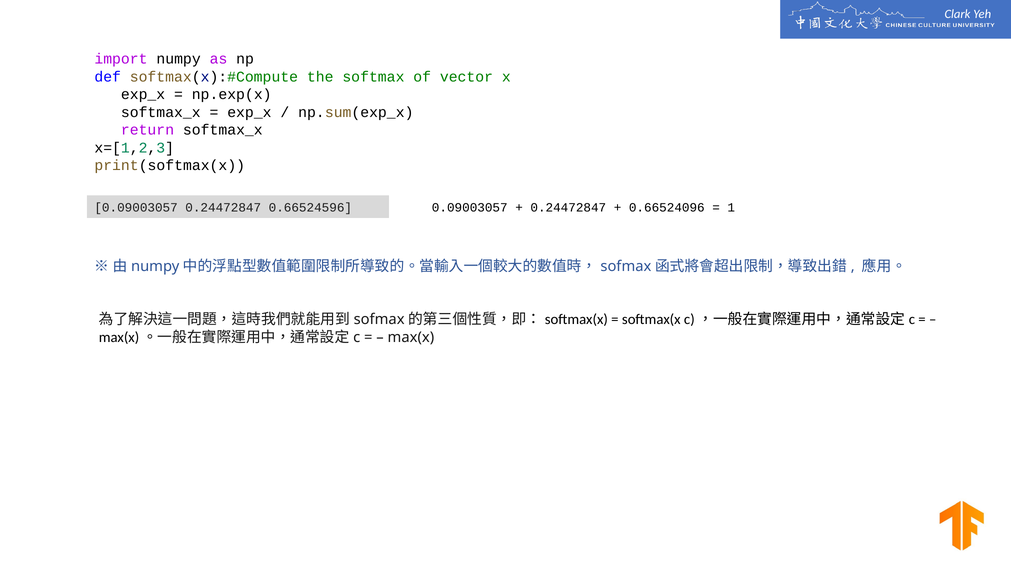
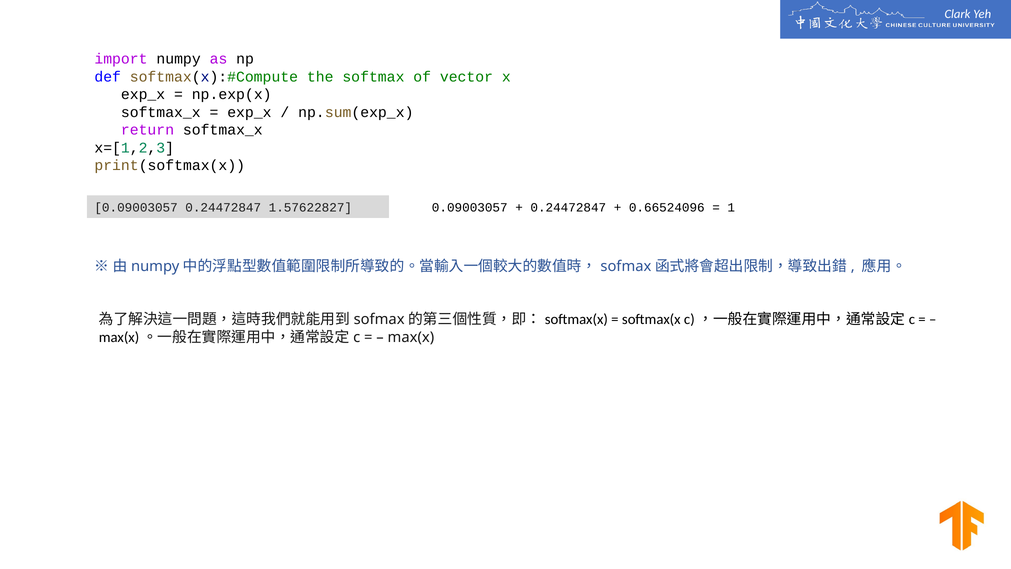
0.66524596: 0.66524596 -> 1.57622827
